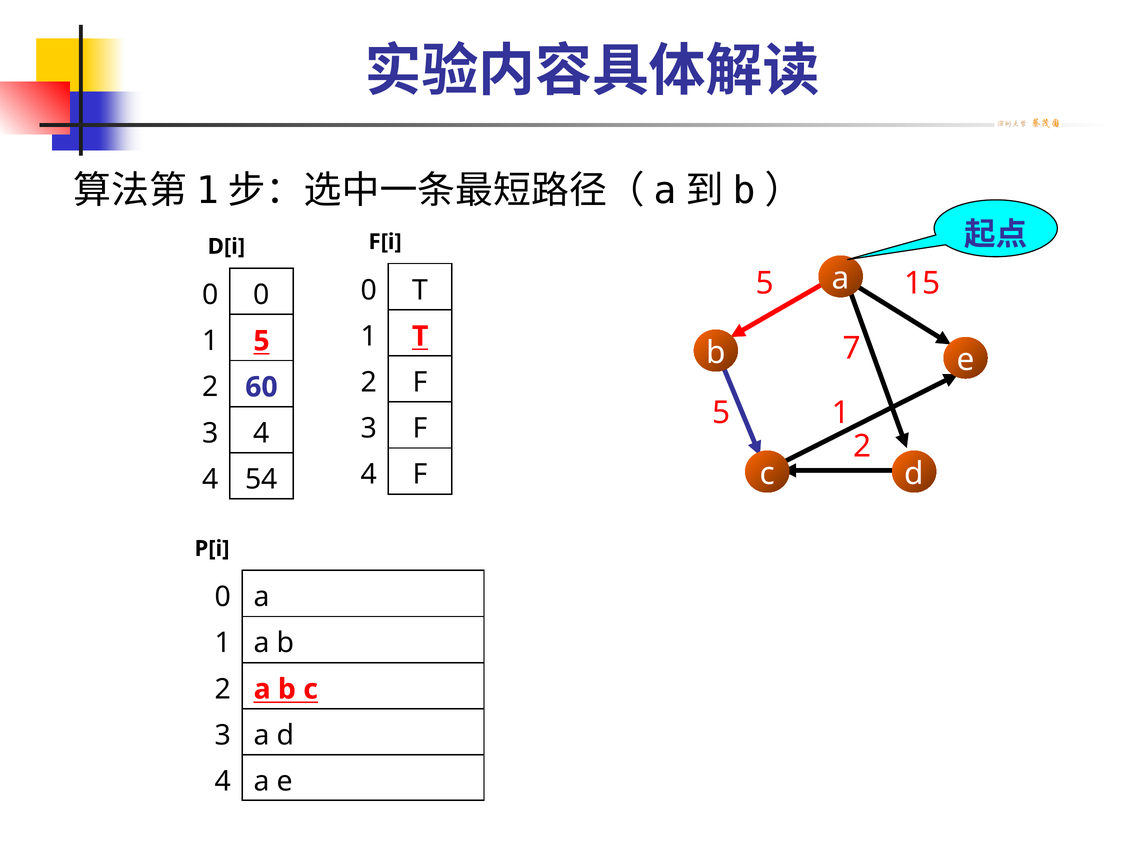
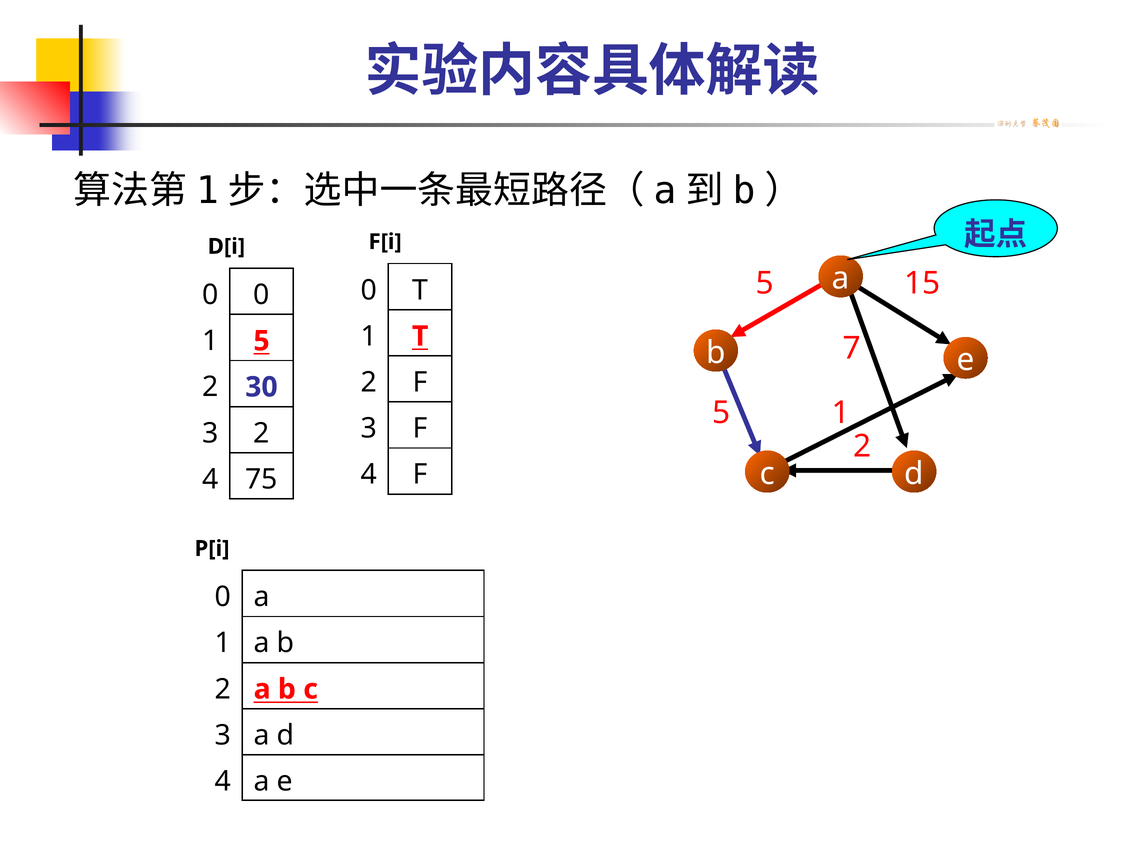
60: 60 -> 30
3 4: 4 -> 2
54: 54 -> 75
